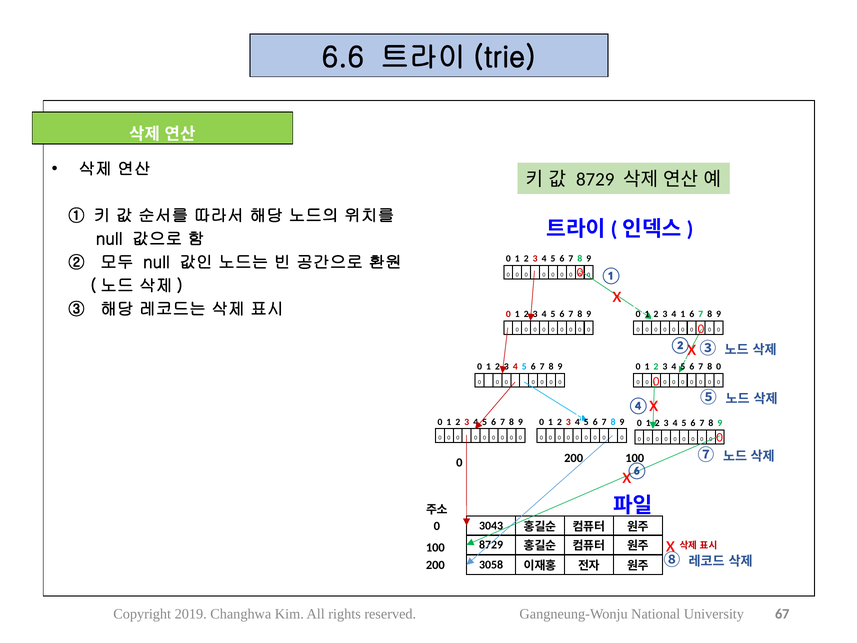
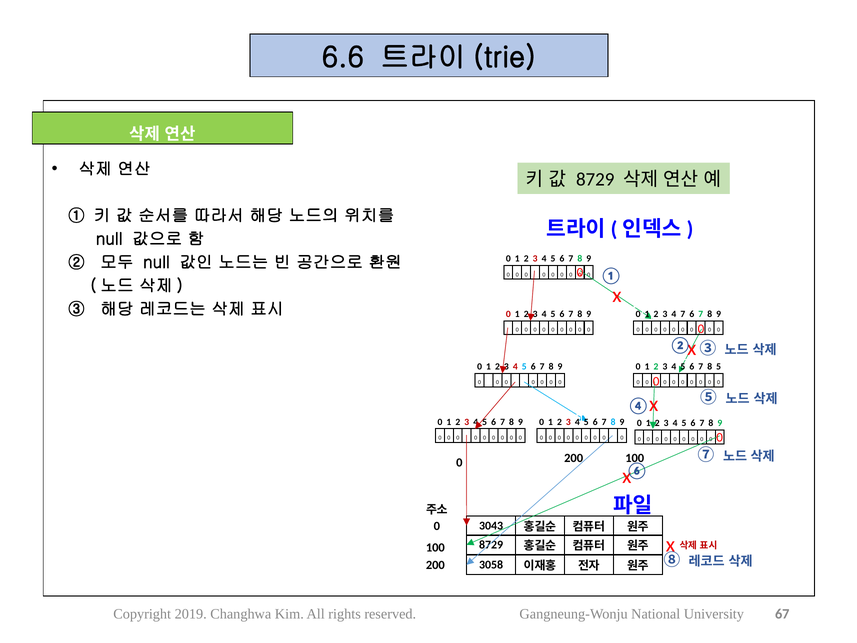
4 1: 1 -> 7
8 0: 0 -> 5
